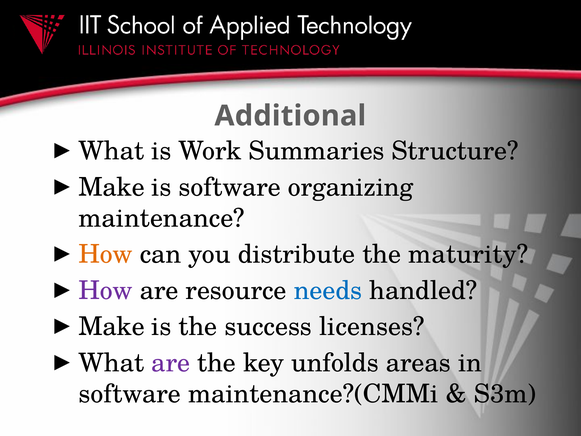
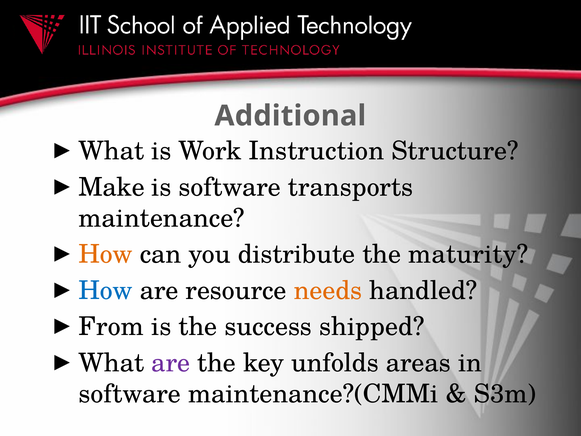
Summaries: Summaries -> Instruction
organizing: organizing -> transports
How at (106, 290) colour: purple -> blue
needs colour: blue -> orange
Make at (112, 327): Make -> From
licenses: licenses -> shipped
